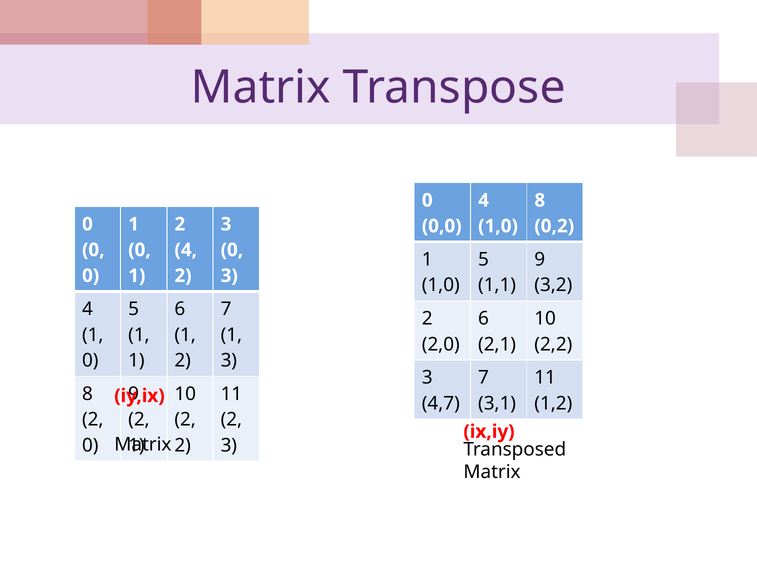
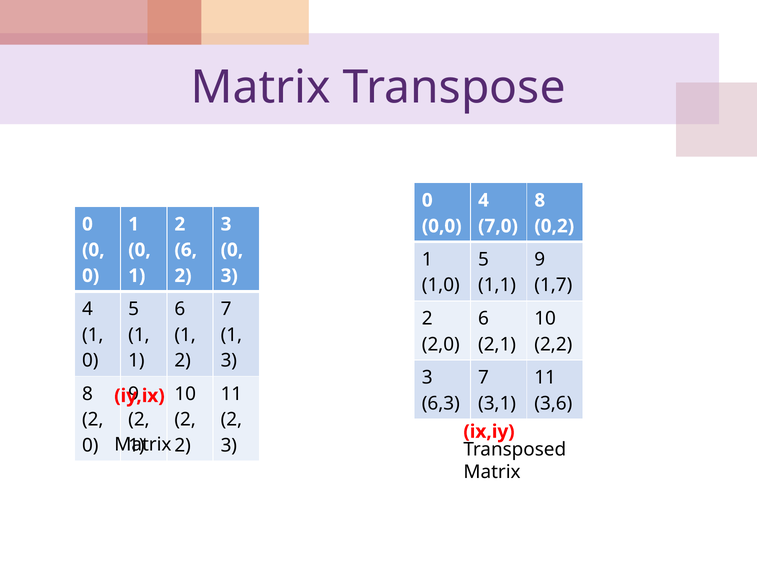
1,0 at (498, 226): 1,0 -> 7,0
4 at (186, 250): 4 -> 6
3,2: 3,2 -> 1,7
4,7: 4,7 -> 6,3
1,2: 1,2 -> 3,6
